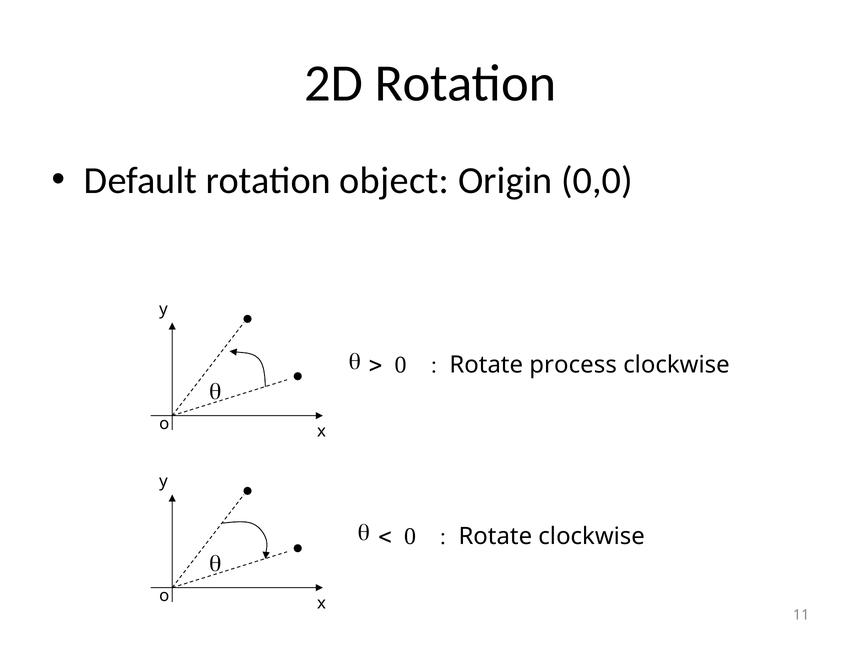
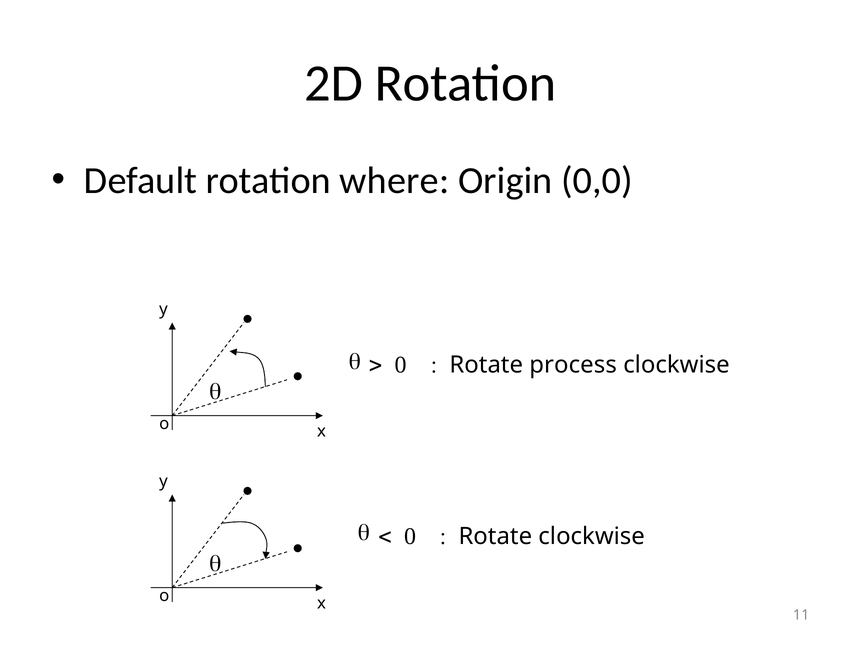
object: object -> where
